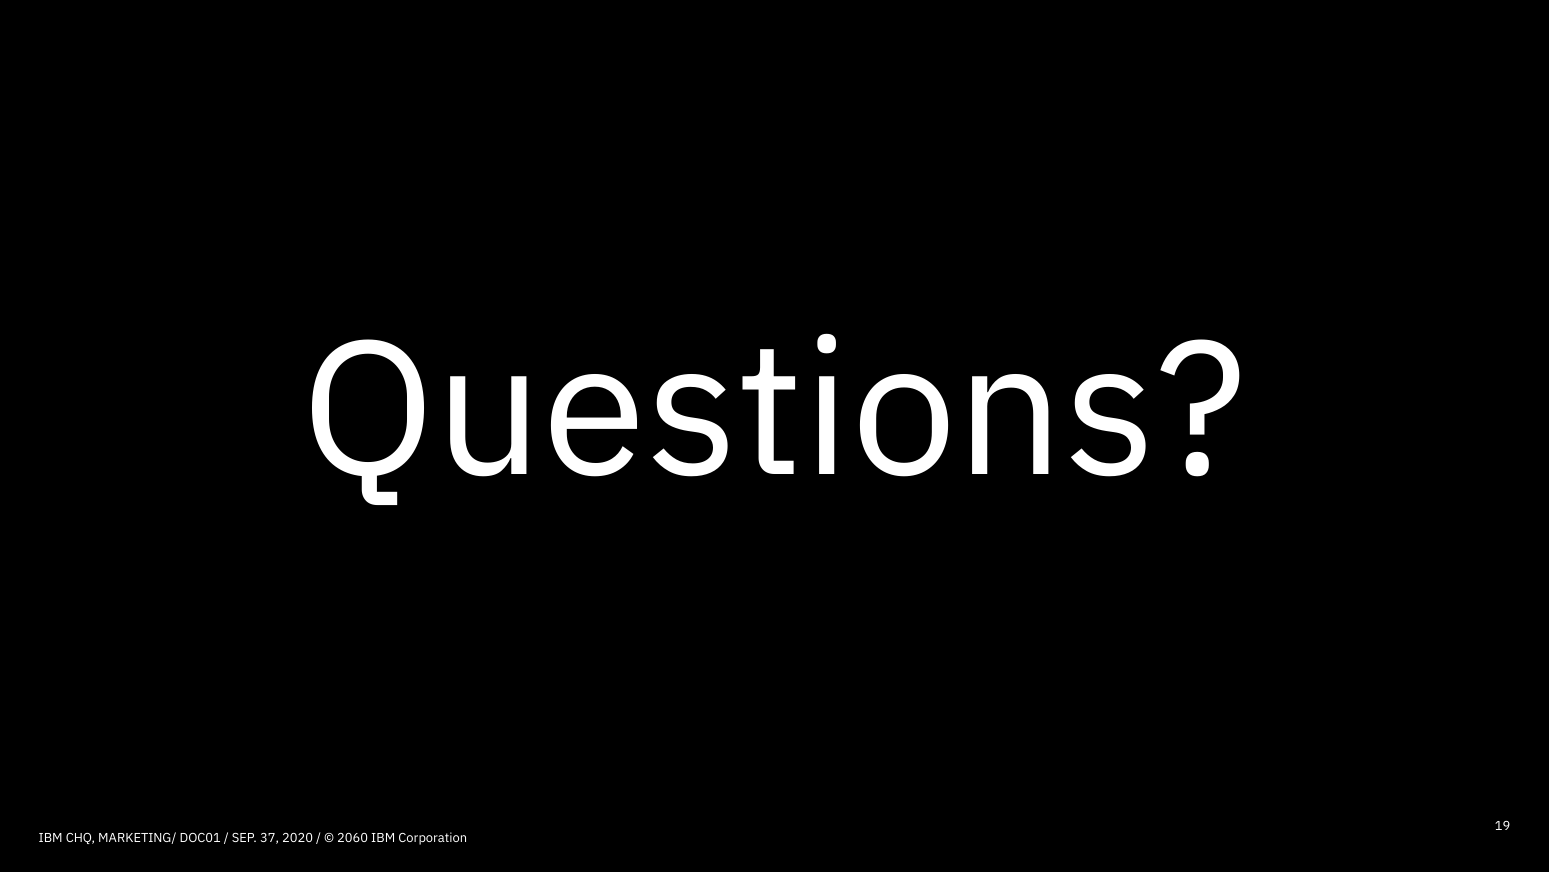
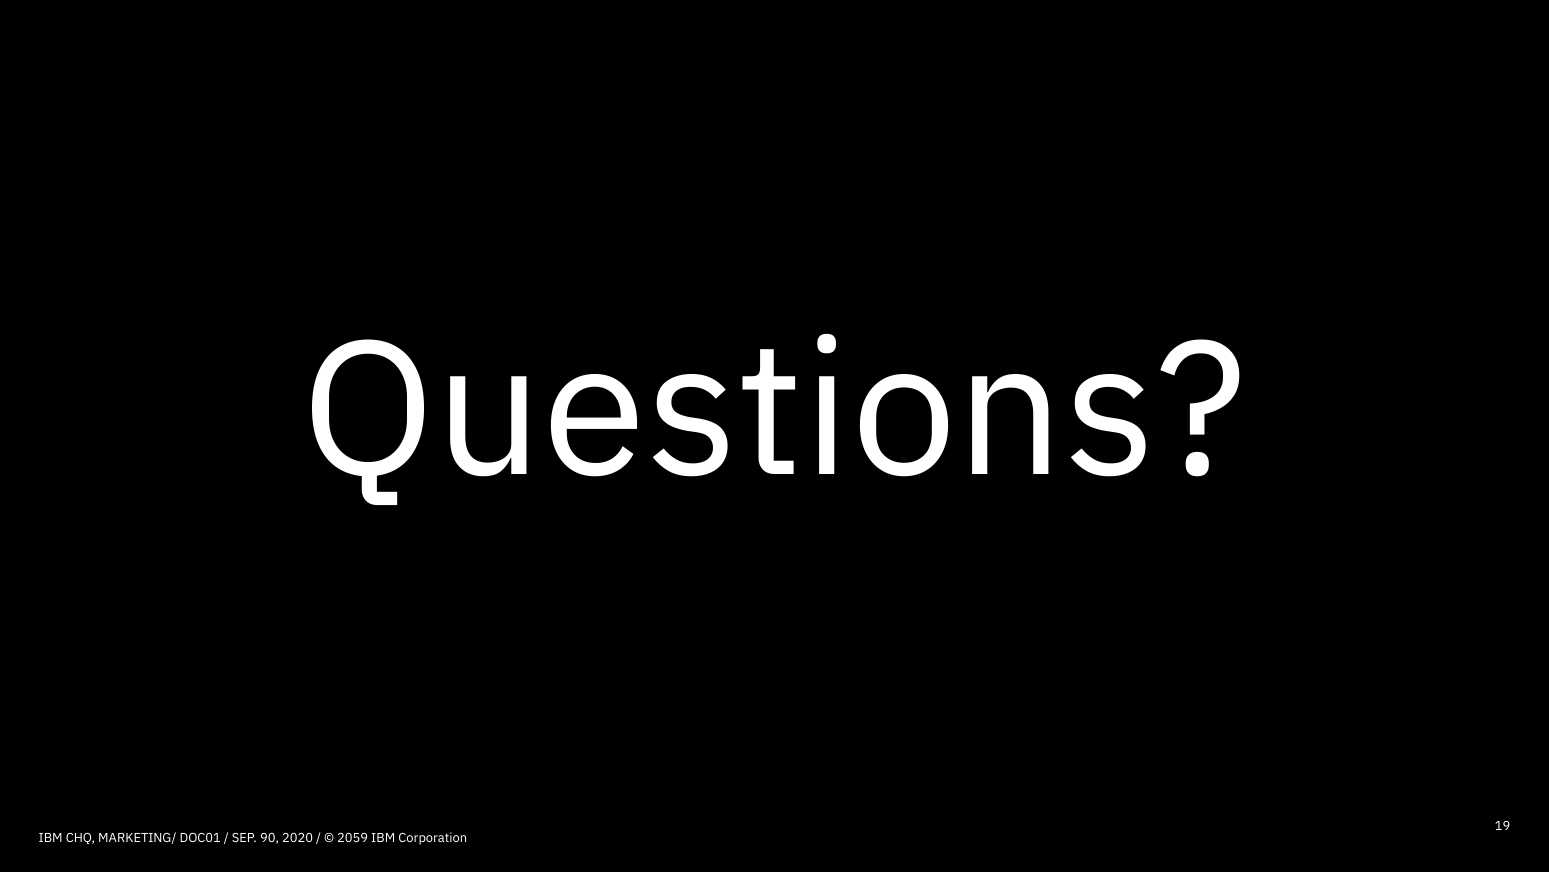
37: 37 -> 90
2060: 2060 -> 2059
